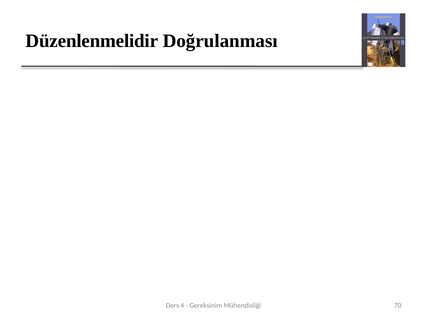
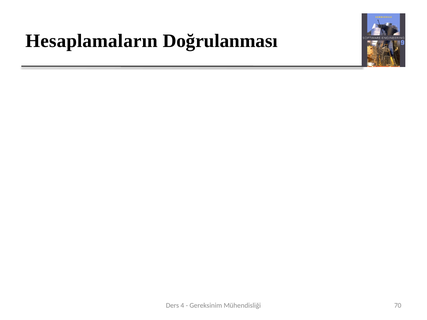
Düzenlenmelidir: Düzenlenmelidir -> Hesaplamaların
